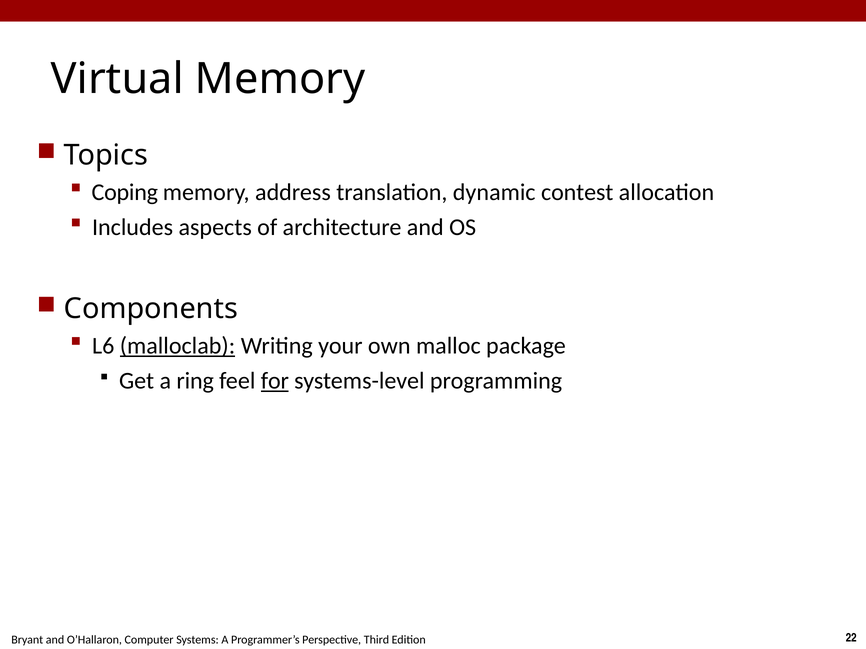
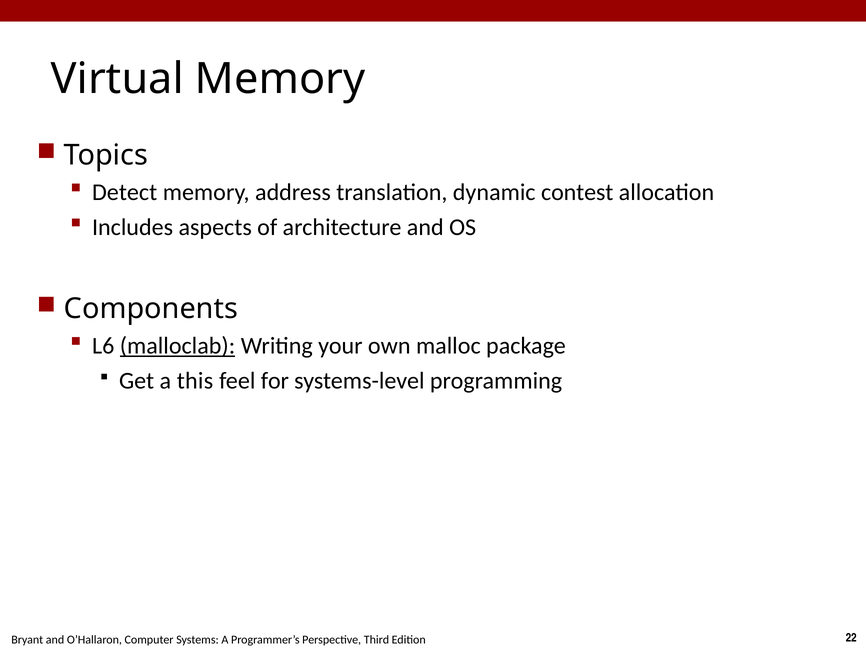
Coping: Coping -> Detect
ring: ring -> this
for underline: present -> none
